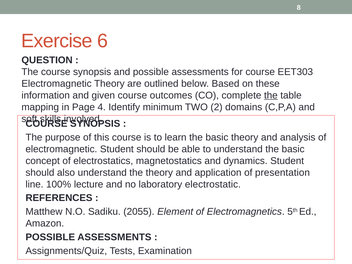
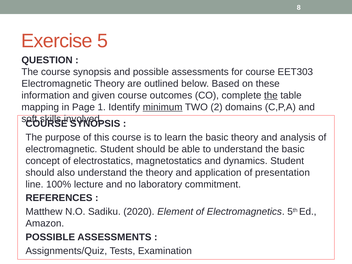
6: 6 -> 5
4: 4 -> 1
minimum underline: none -> present
electrostatic: electrostatic -> commitment
2055: 2055 -> 2020
